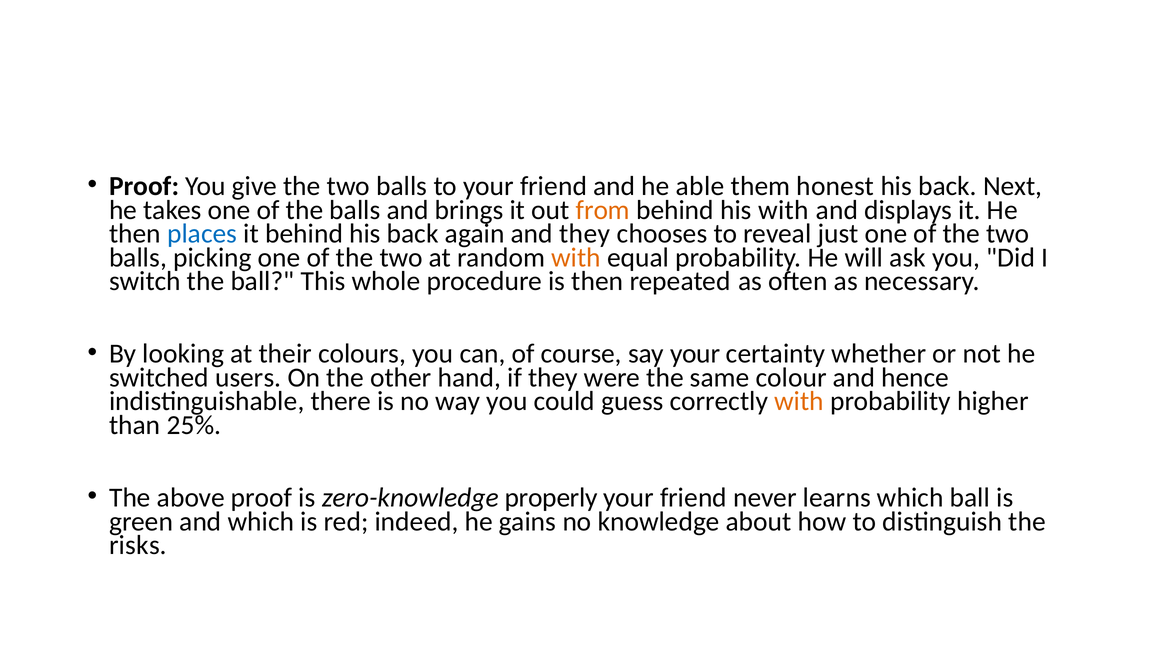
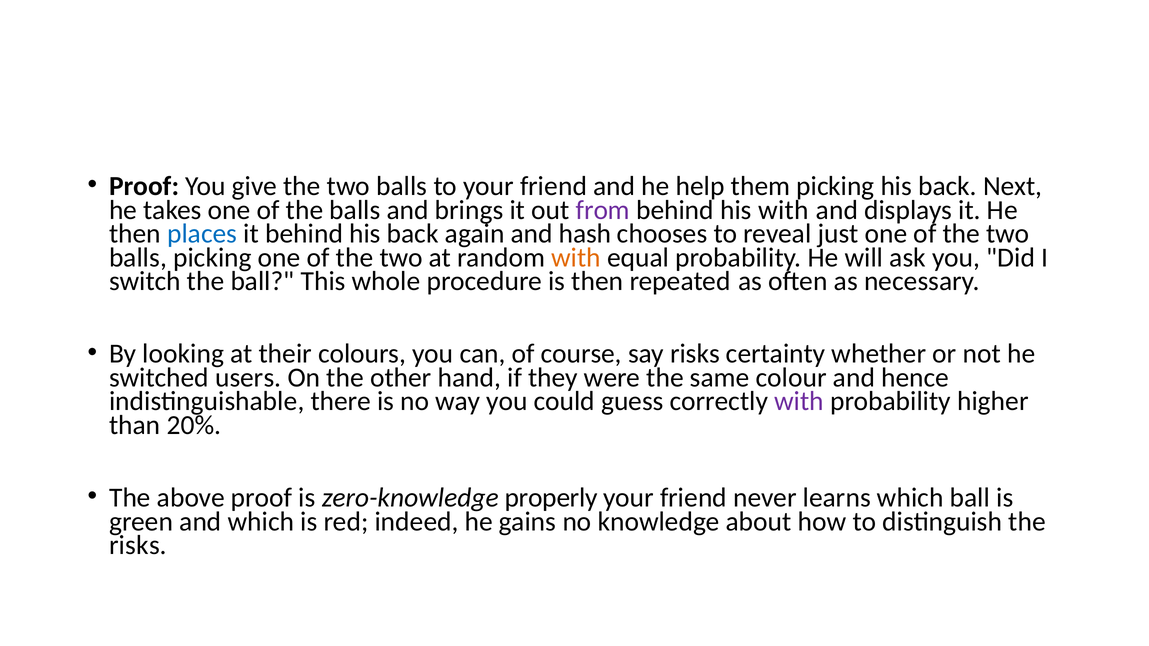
able: able -> help
them honest: honest -> picking
from colour: orange -> purple
and they: they -> hash
say your: your -> risks
with at (799, 402) colour: orange -> purple
25%: 25% -> 20%
